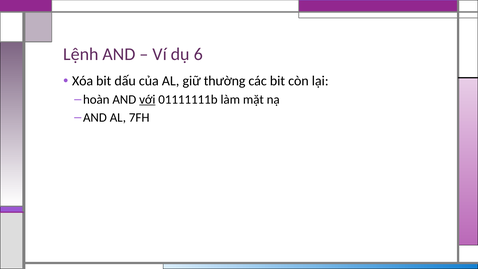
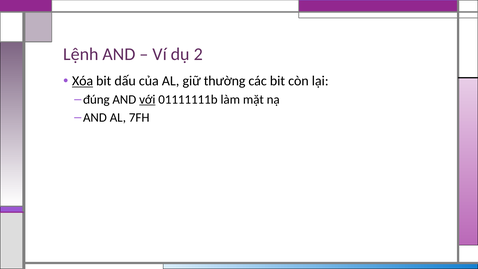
6: 6 -> 2
Xóa underline: none -> present
hoàn: hoàn -> đúng
